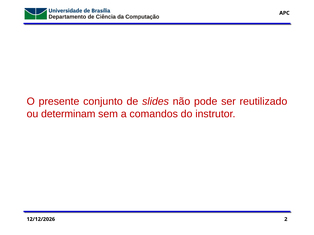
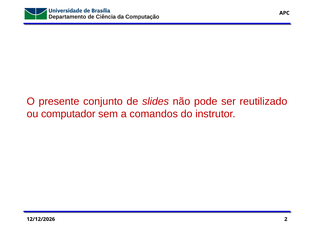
determinam: determinam -> computador
